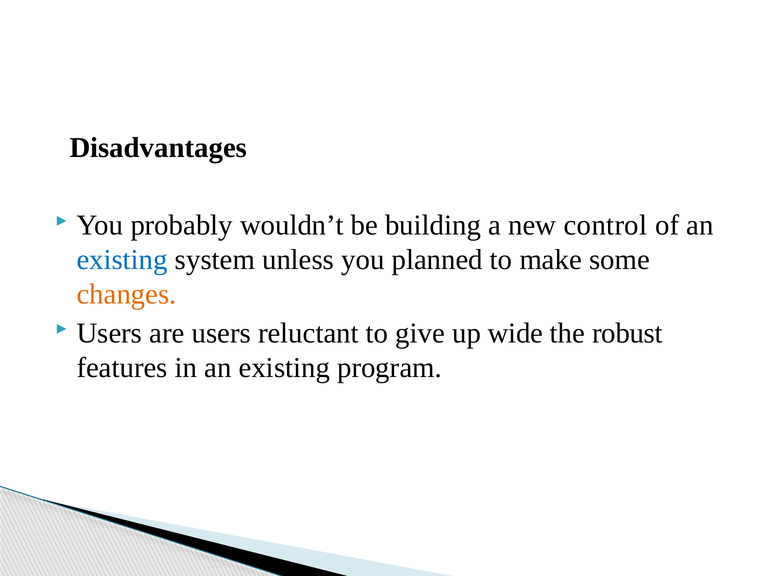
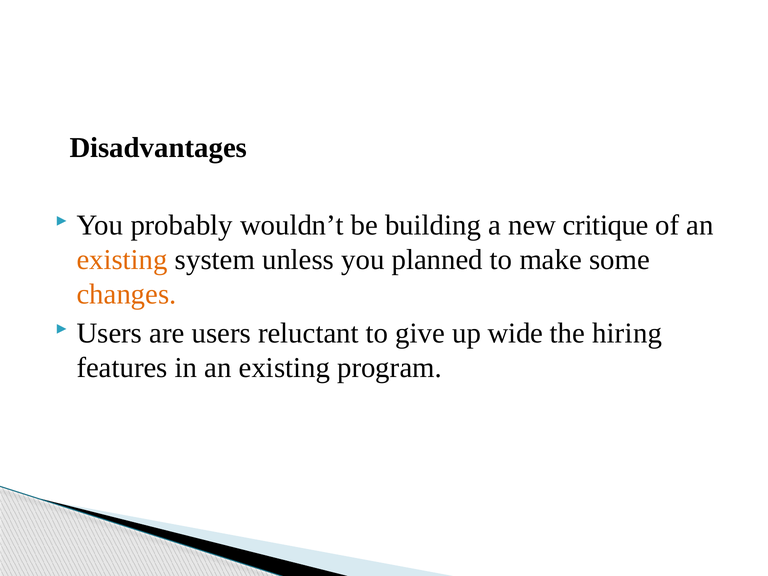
control: control -> critique
existing at (122, 260) colour: blue -> orange
robust: robust -> hiring
